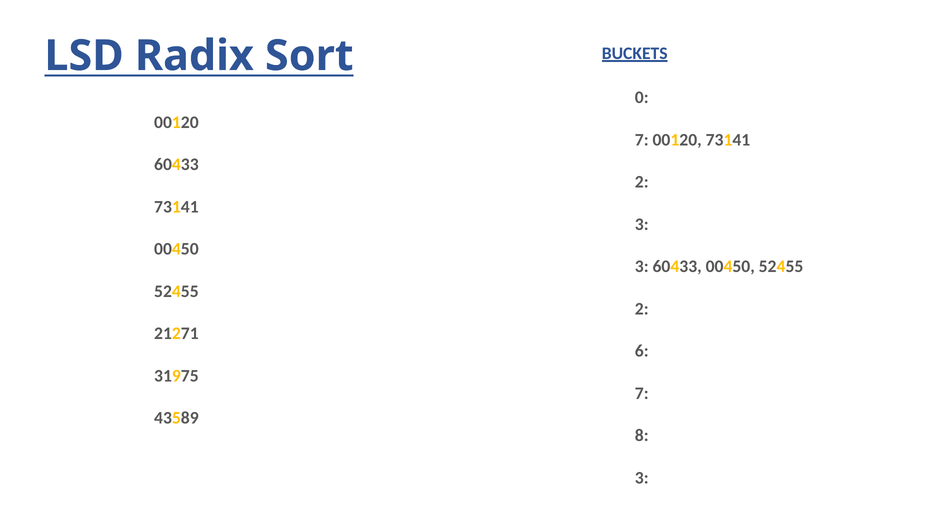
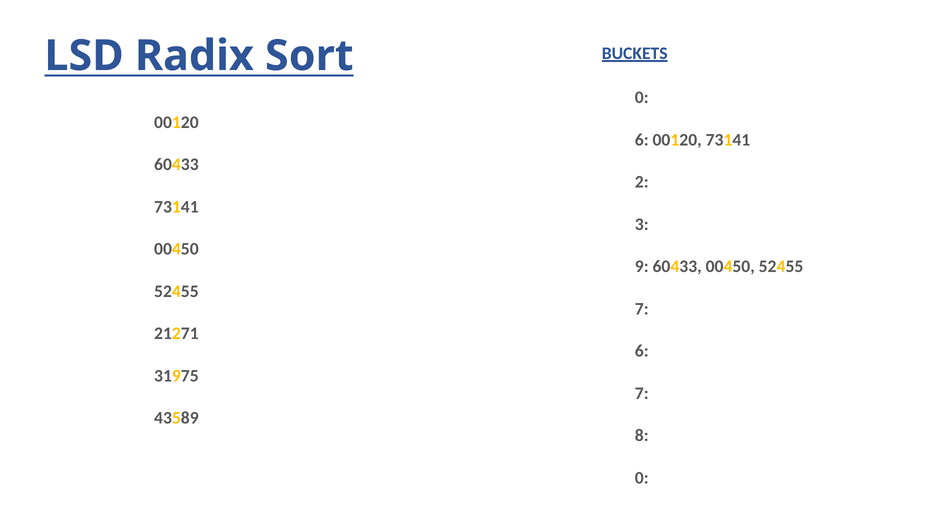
7 at (642, 140): 7 -> 6
3 at (642, 267): 3 -> 9
2 at (642, 309): 2 -> 7
3 at (642, 478): 3 -> 0
